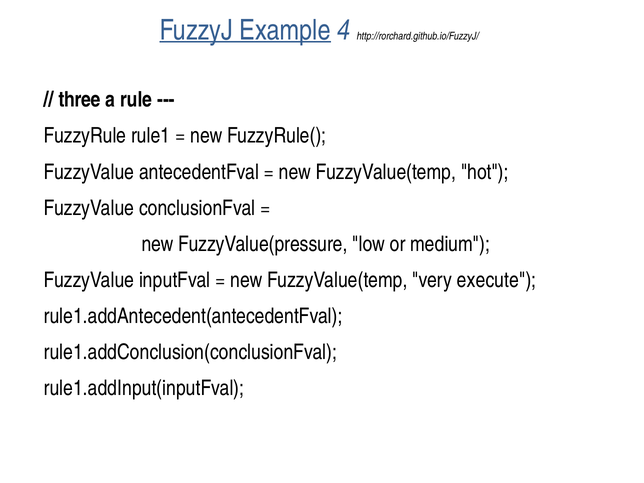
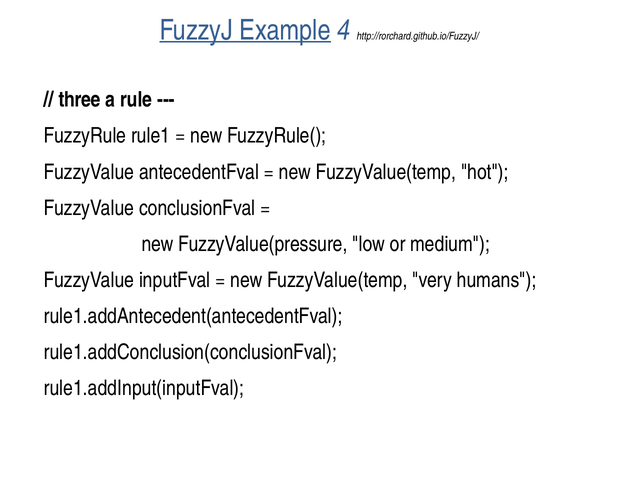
execute: execute -> humans
